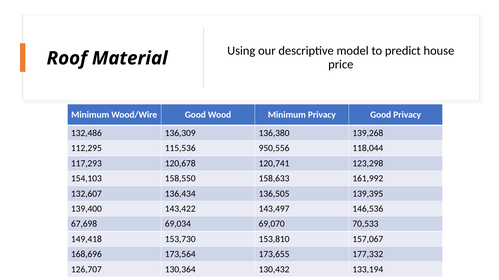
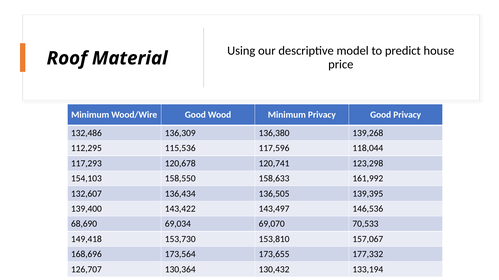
950,556: 950,556 -> 117,596
67,698: 67,698 -> 68,690
